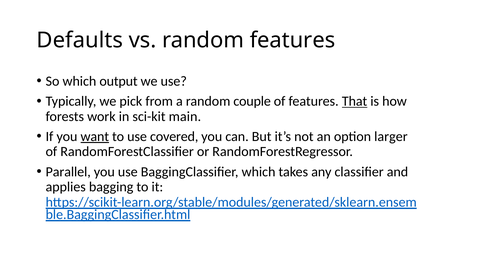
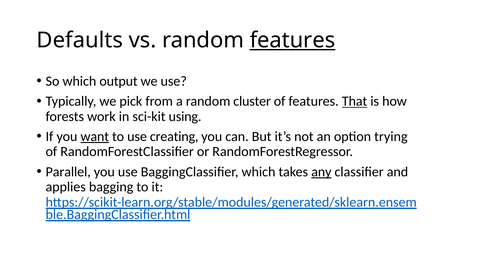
features at (293, 40) underline: none -> present
couple: couple -> cluster
main: main -> using
covered: covered -> creating
larger: larger -> trying
any underline: none -> present
